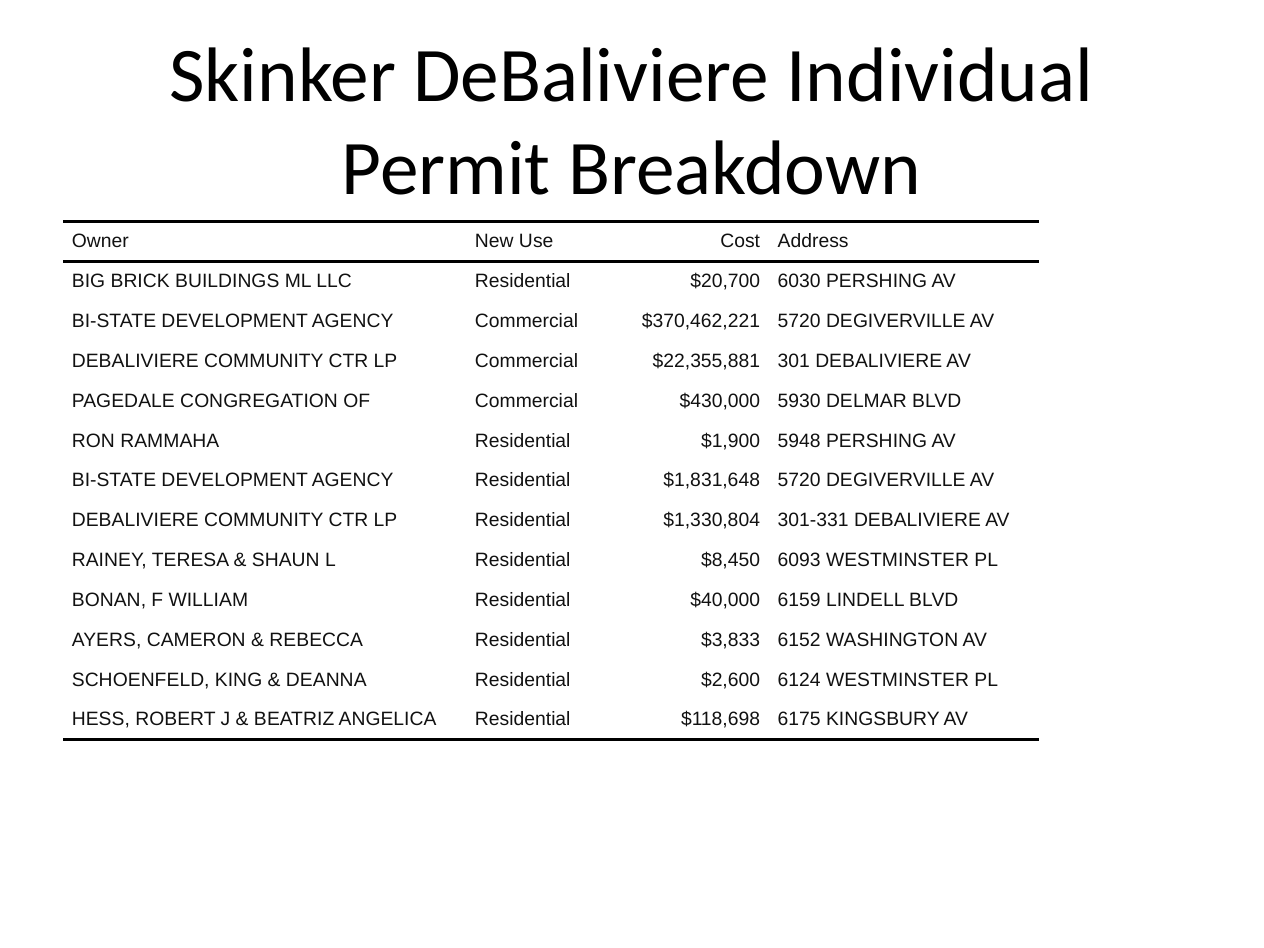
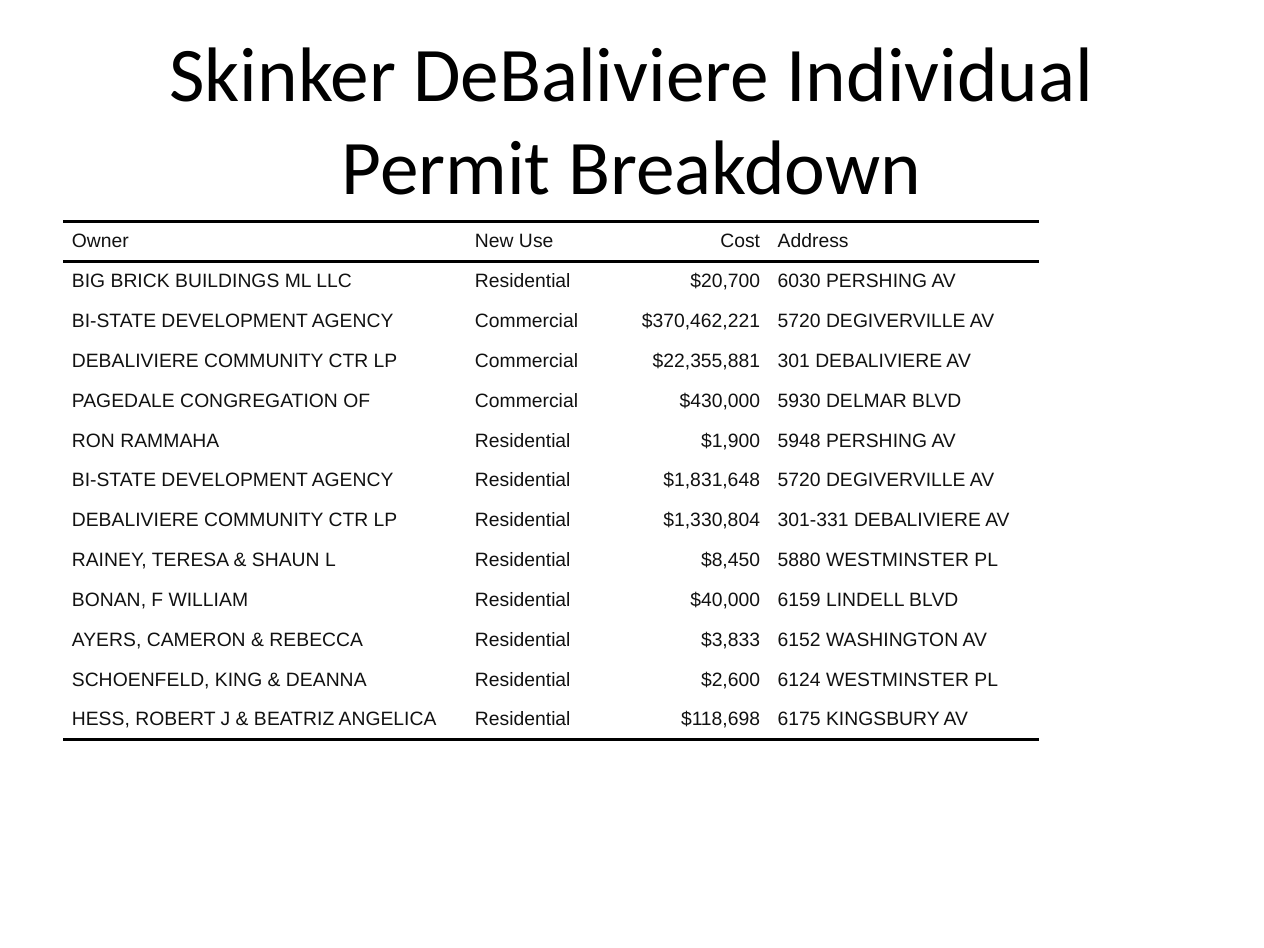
6093: 6093 -> 5880
